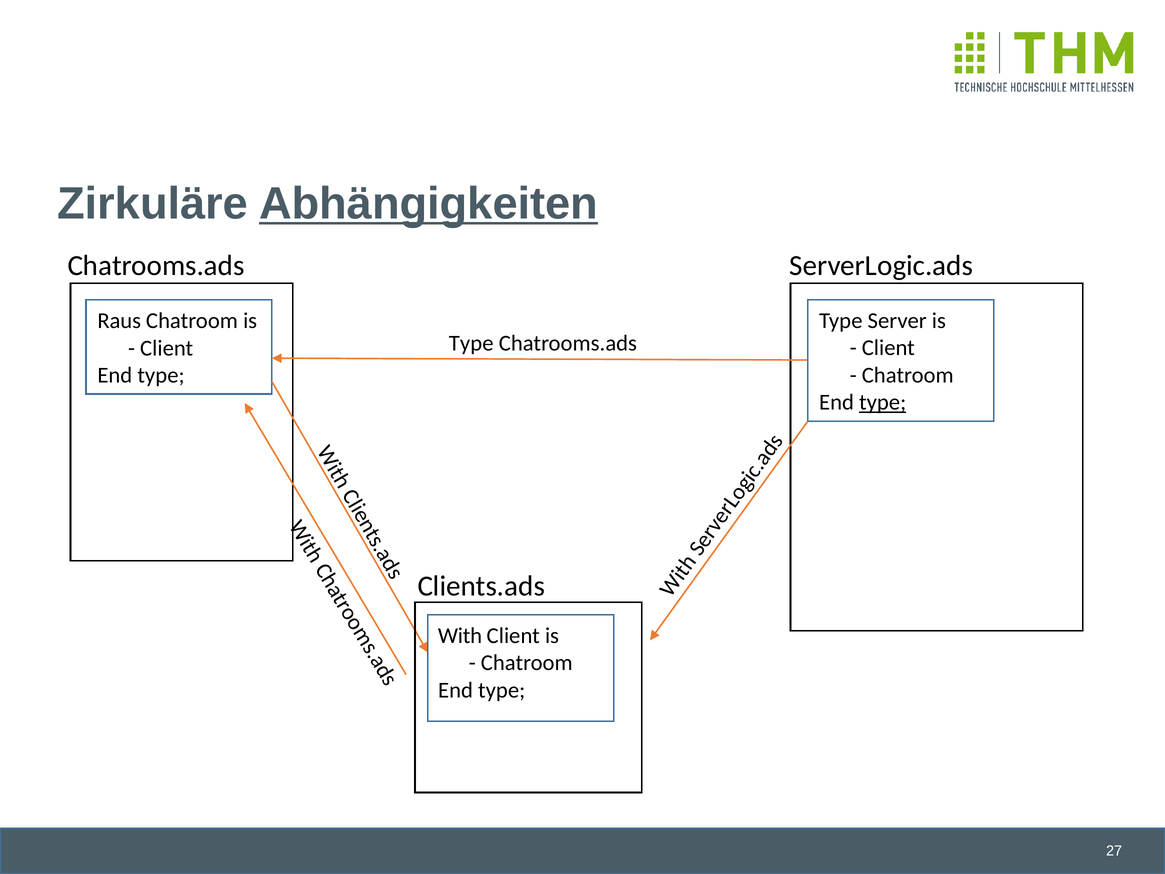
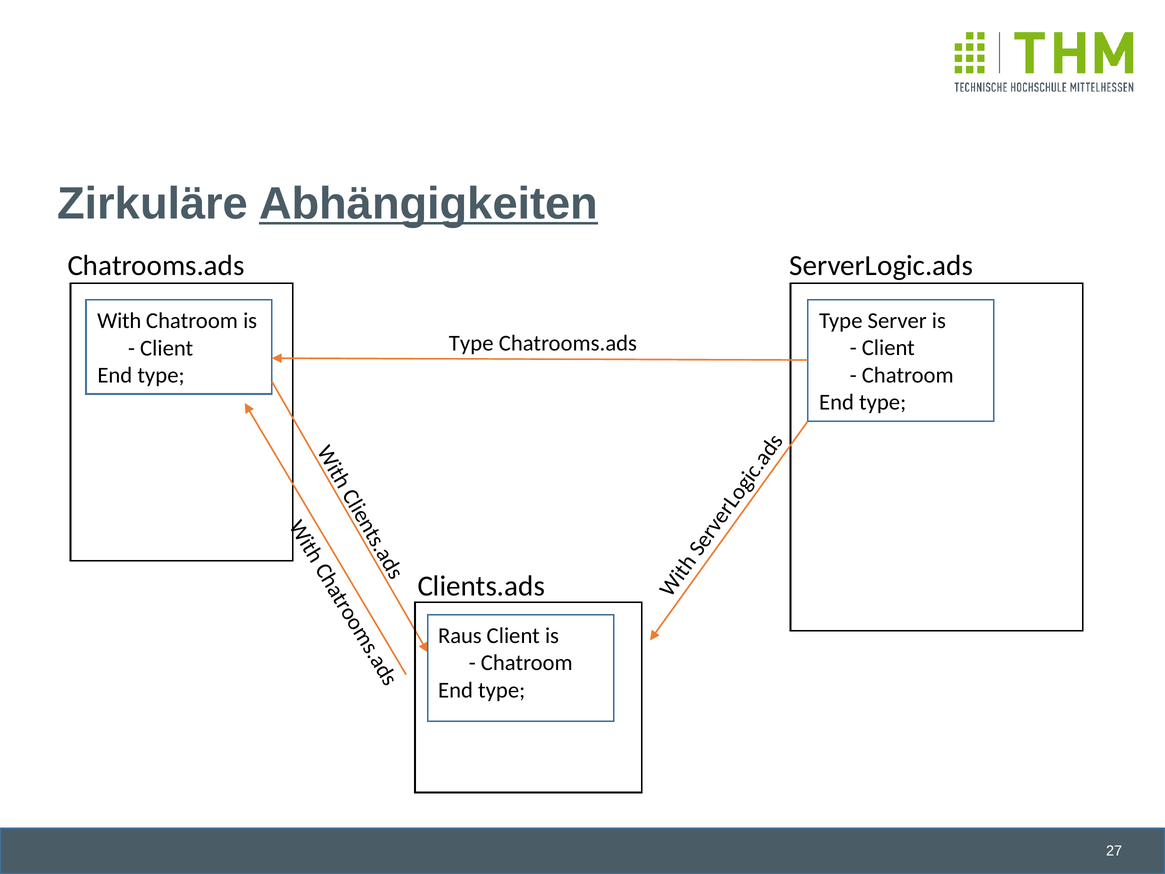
Raus: Raus -> With
type at (883, 402) underline: present -> none
With: With -> Raus
